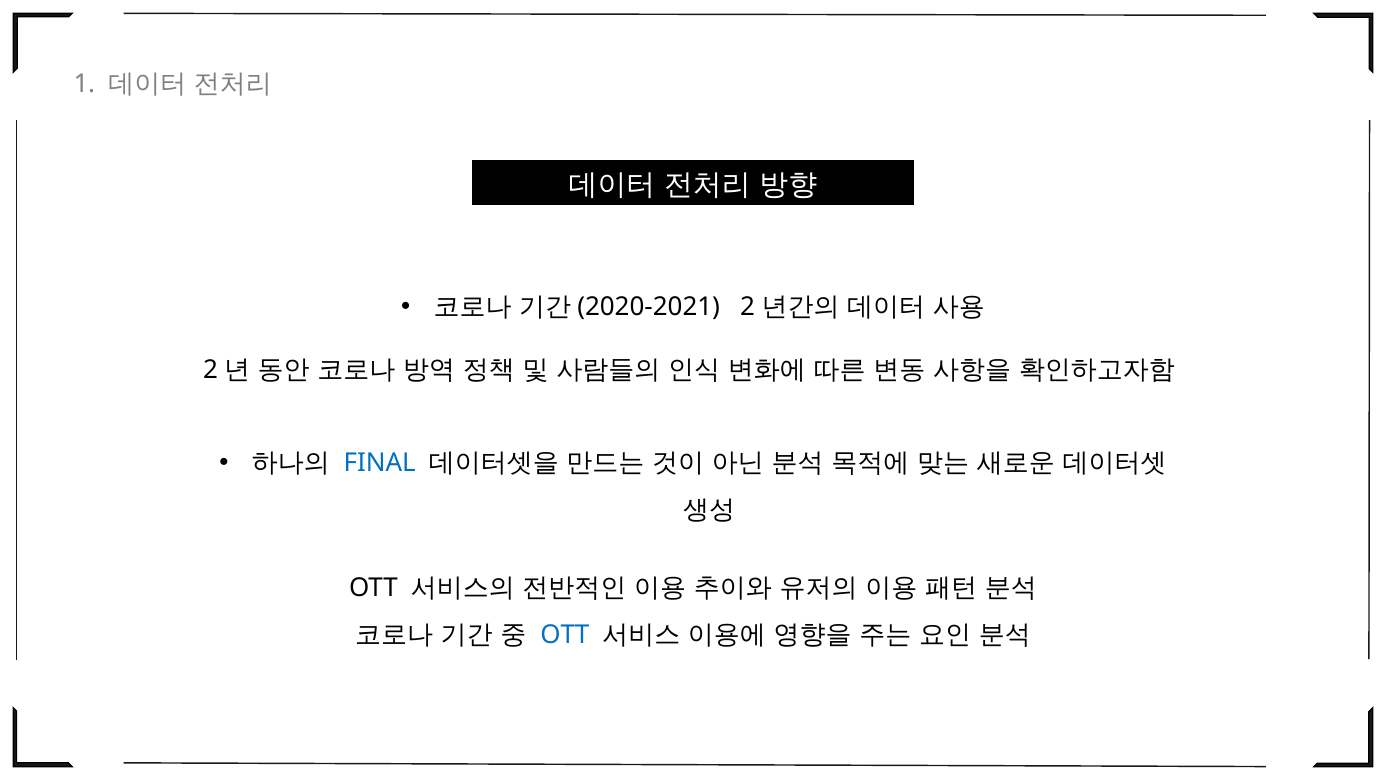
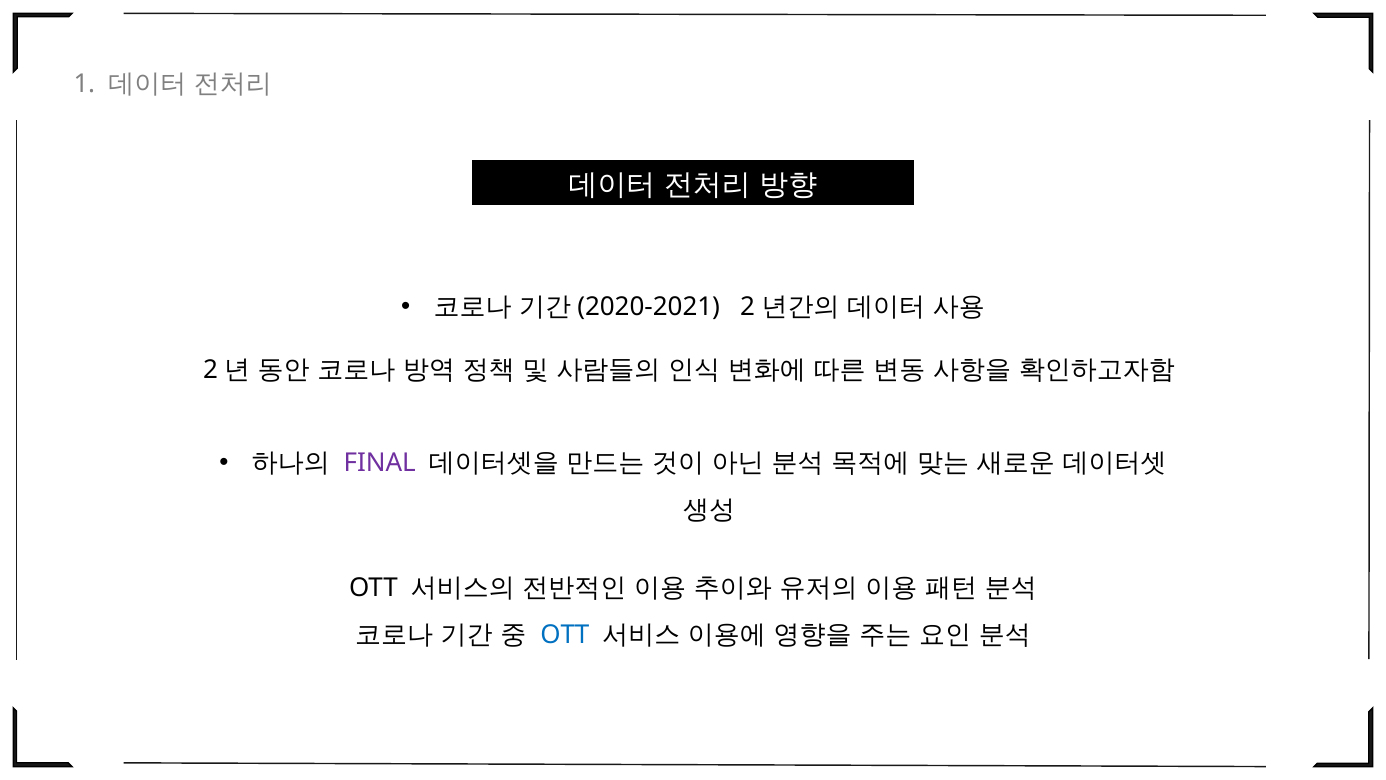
FINAL colour: blue -> purple
